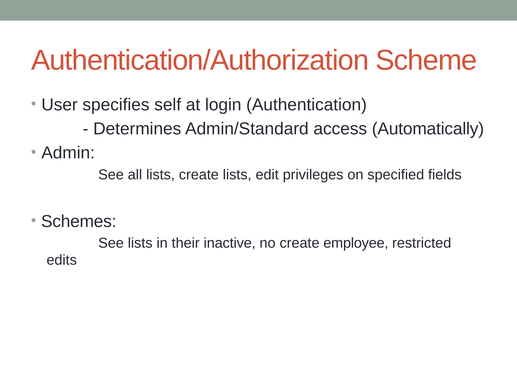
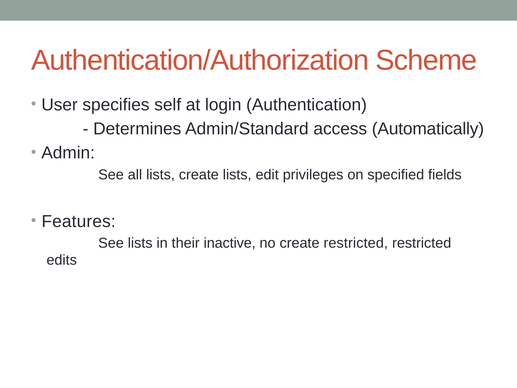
Schemes: Schemes -> Features
create employee: employee -> restricted
